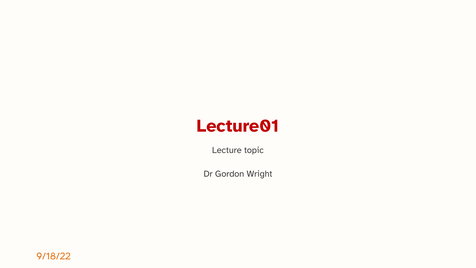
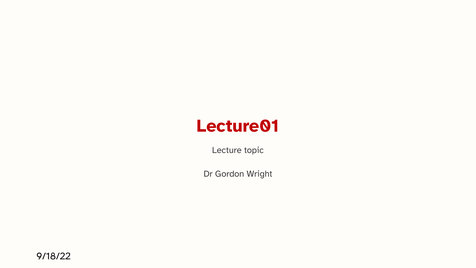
9/18/22 colour: orange -> black
